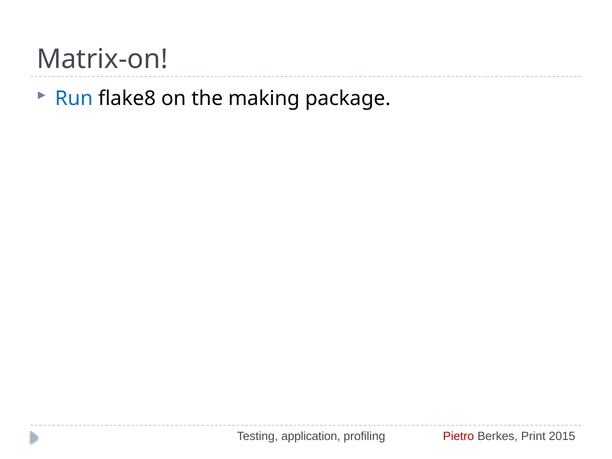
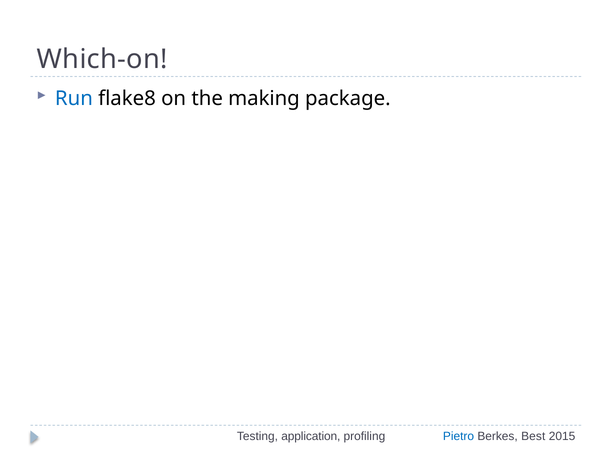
Matrix-on: Matrix-on -> Which-on
Pietro colour: red -> blue
Print: Print -> Best
